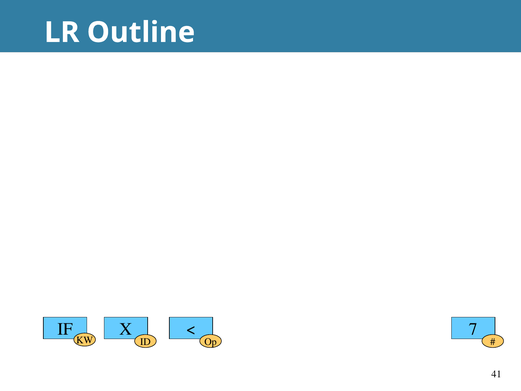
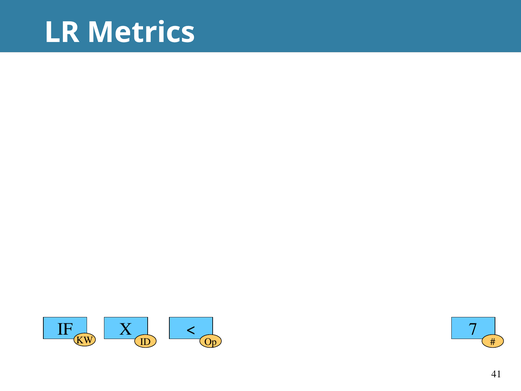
Outline: Outline -> Metrics
